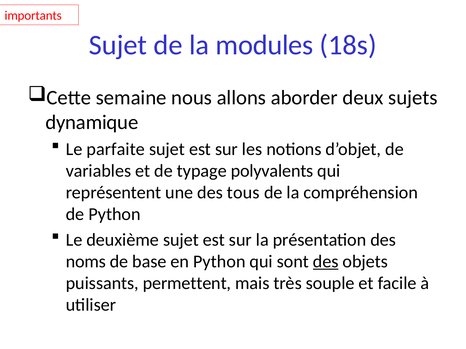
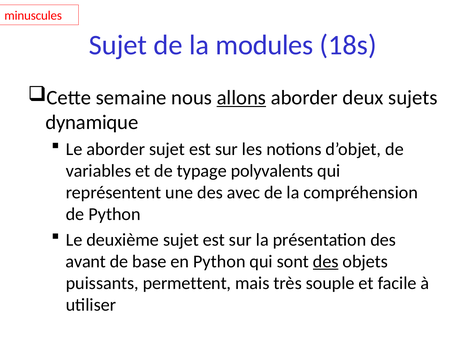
importants: importants -> minuscules
allons underline: none -> present
Le parfaite: parfaite -> aborder
tous: tous -> avec
noms: noms -> avant
